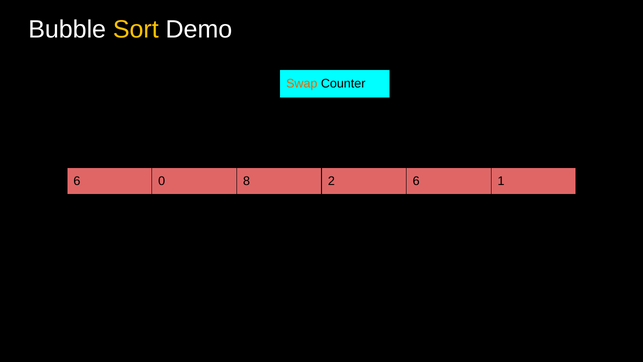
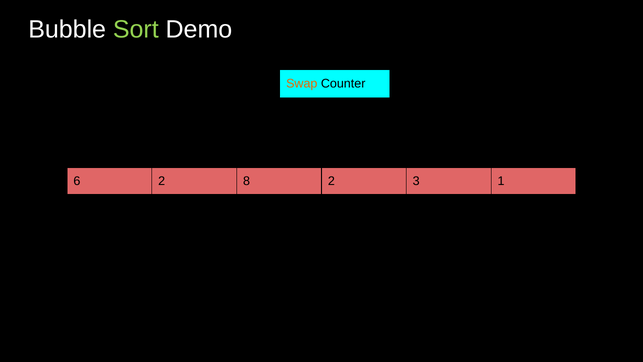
Sort colour: yellow -> light green
6 0: 0 -> 2
2 6: 6 -> 3
